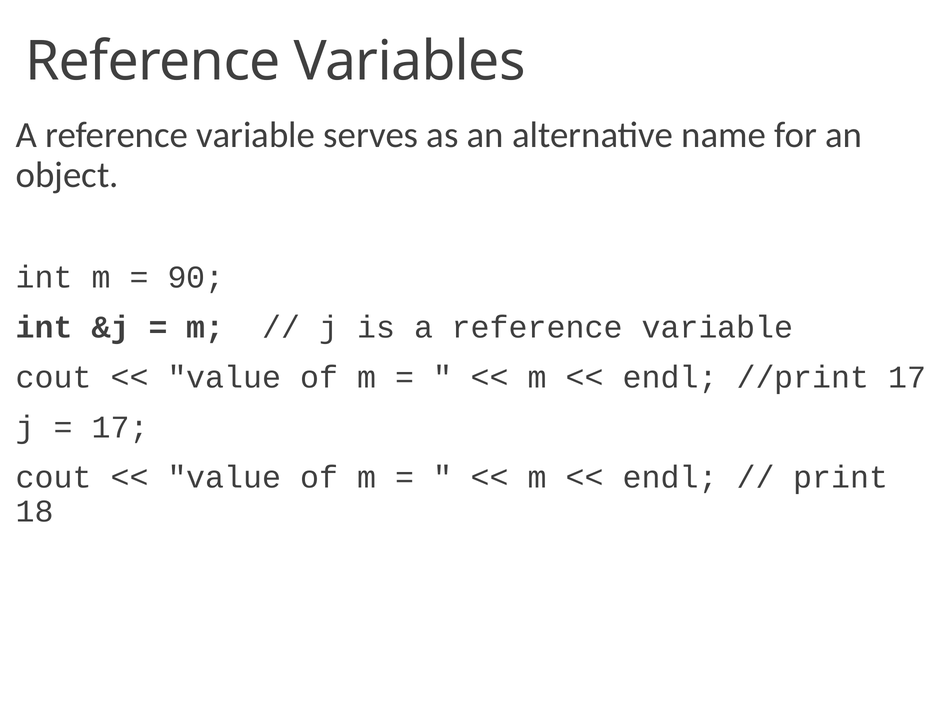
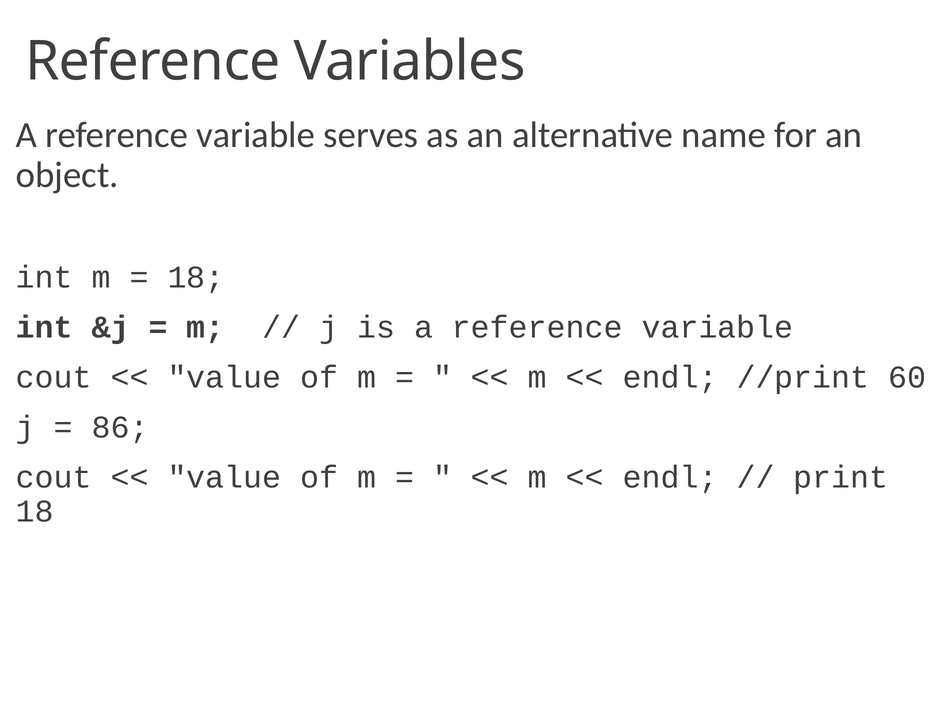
90 at (196, 278): 90 -> 18
//print 17: 17 -> 60
17 at (120, 427): 17 -> 86
